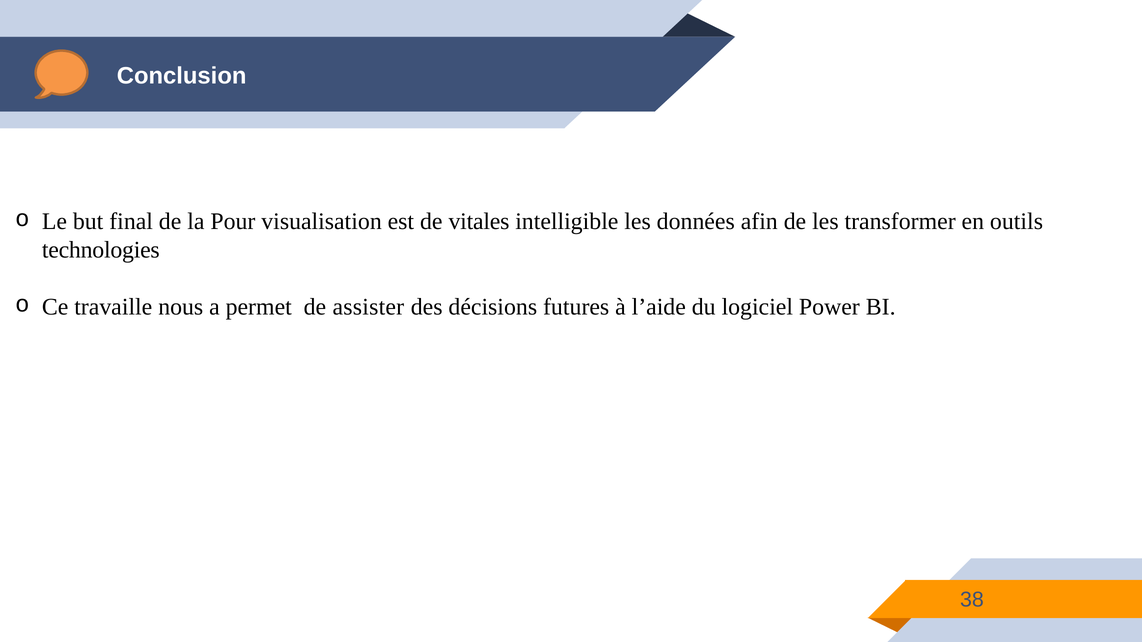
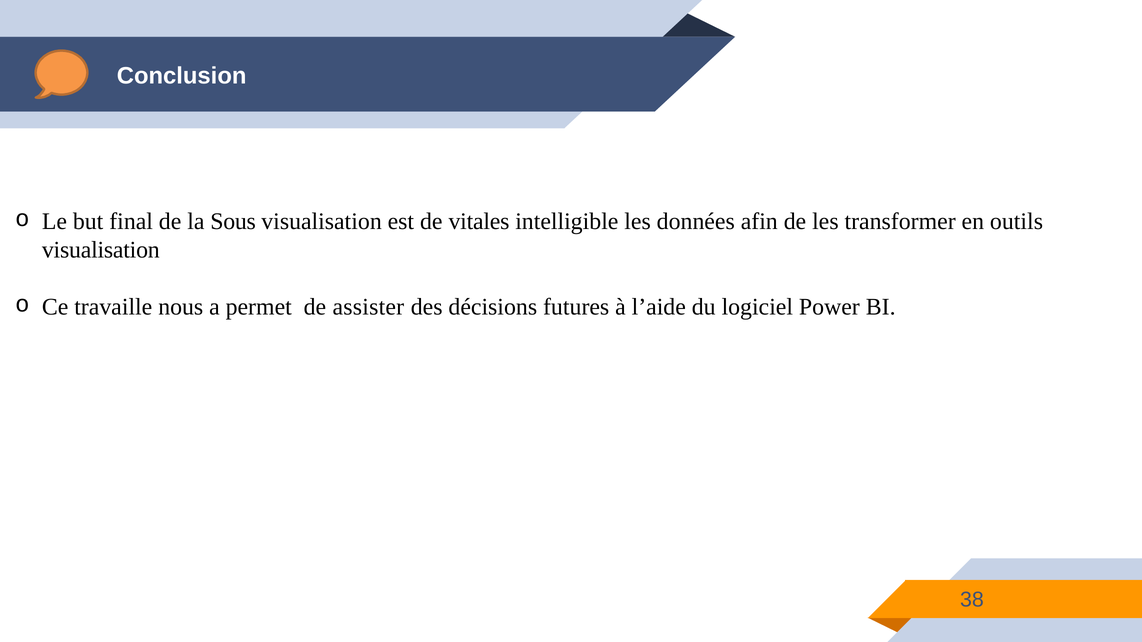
Pour: Pour -> Sous
technologies at (101, 250): technologies -> visualisation
